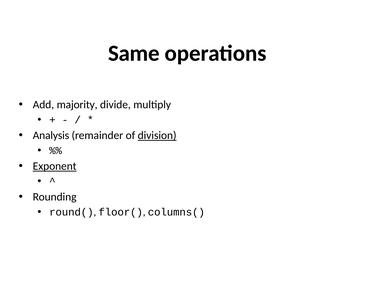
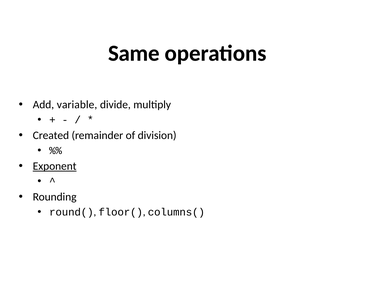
majority: majority -> variable
Analysis: Analysis -> Created
division underline: present -> none
